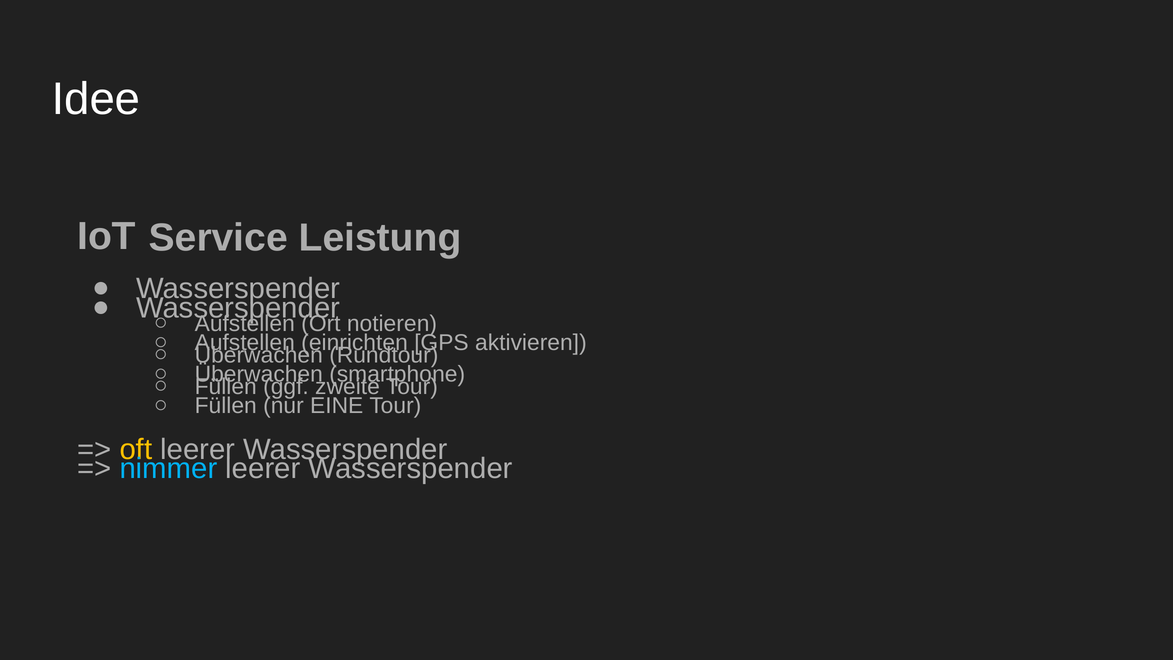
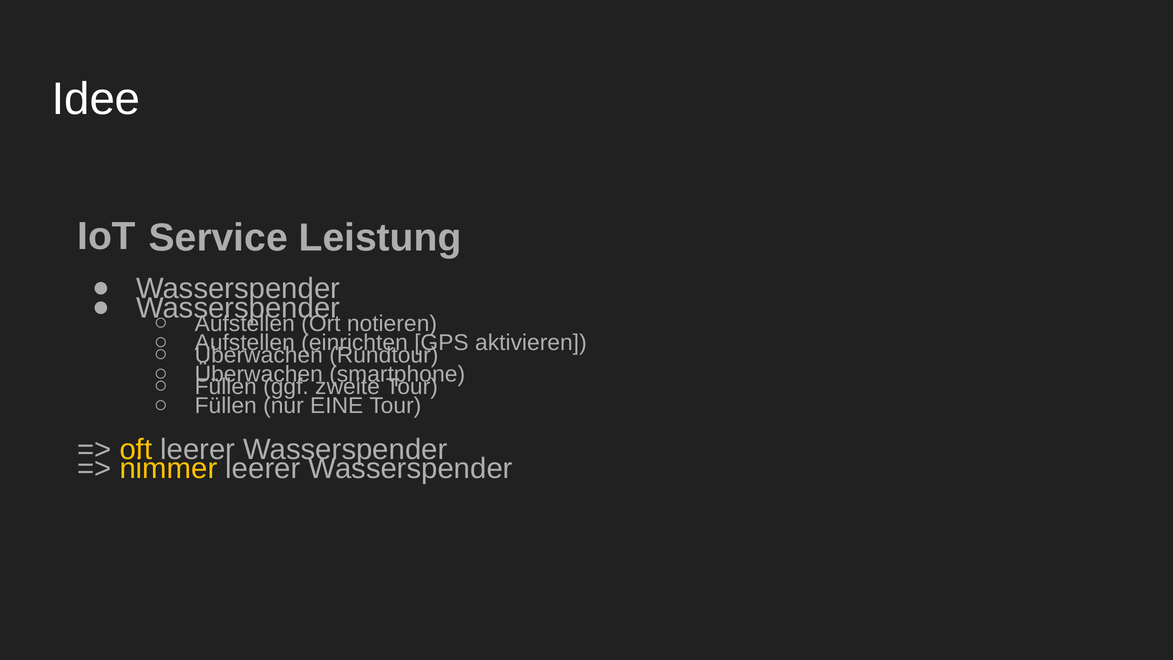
nimmer colour: light blue -> yellow
